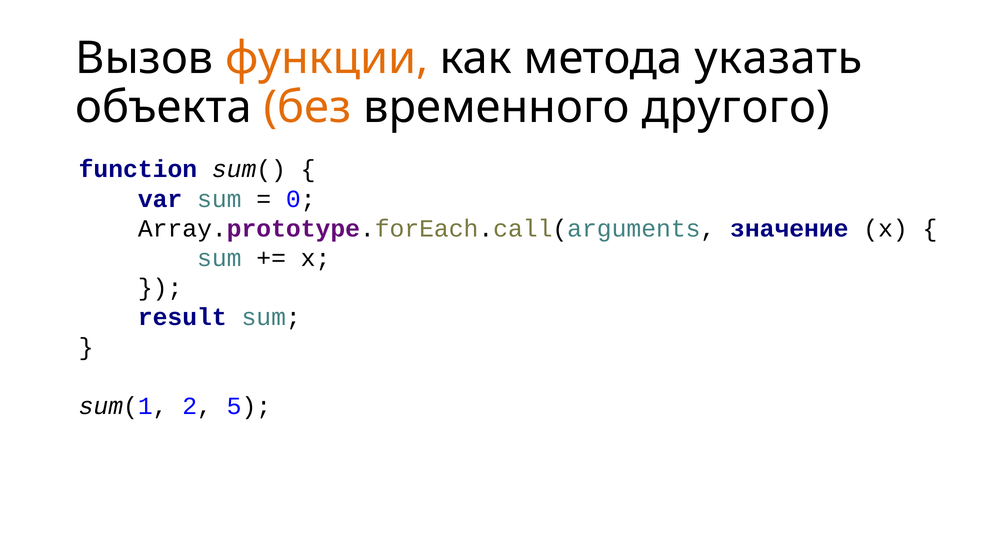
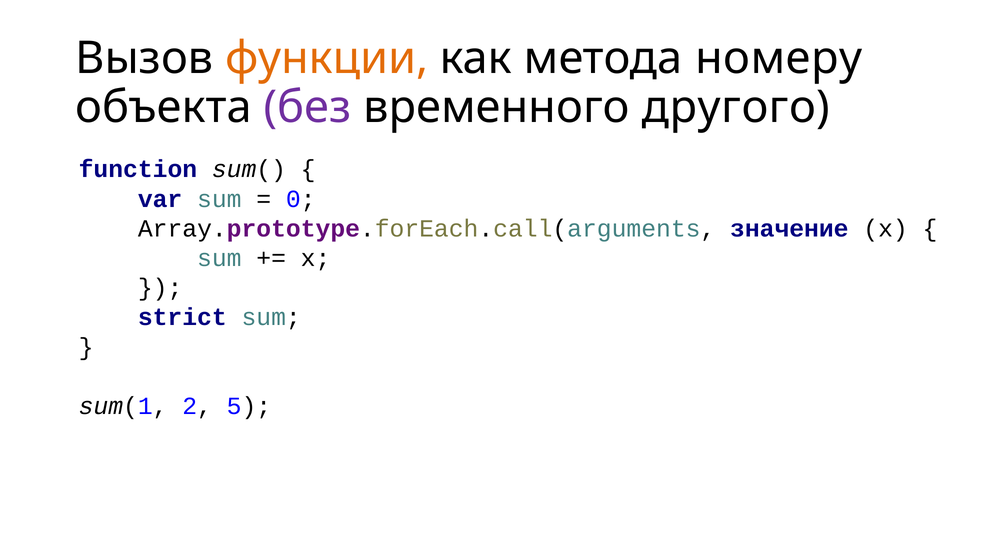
указать: указать -> номеру
без colour: orange -> purple
result: result -> strict
